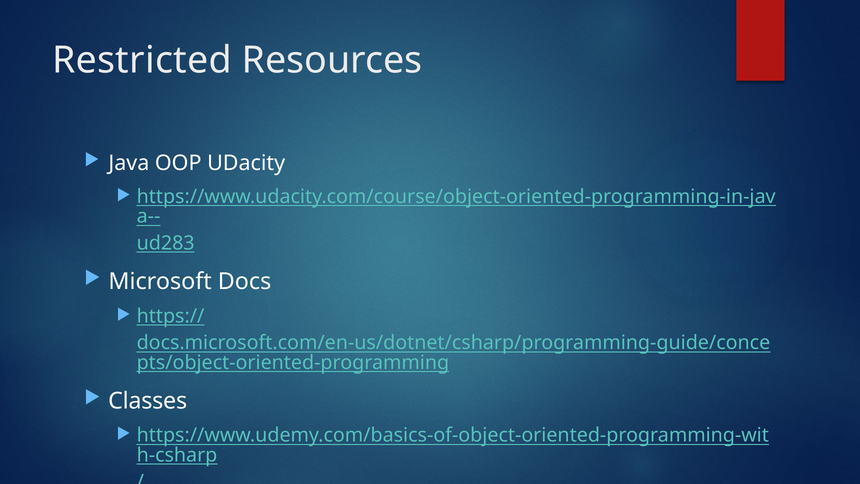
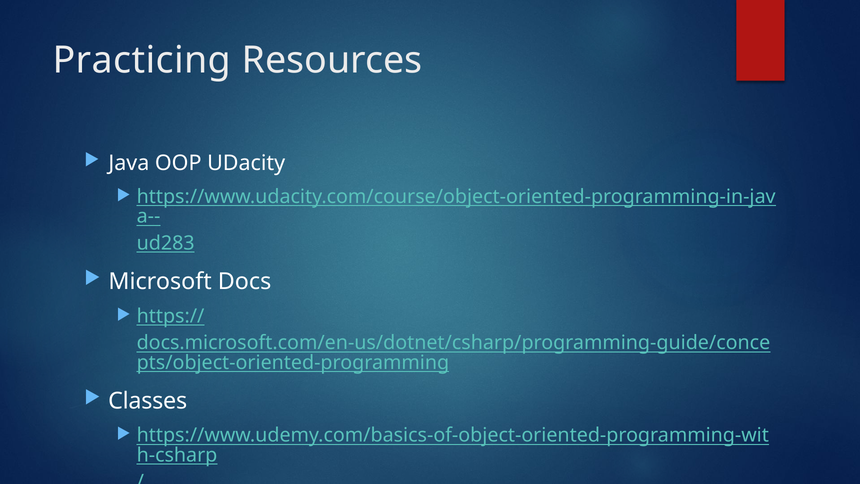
Restricted: Restricted -> Practicing
